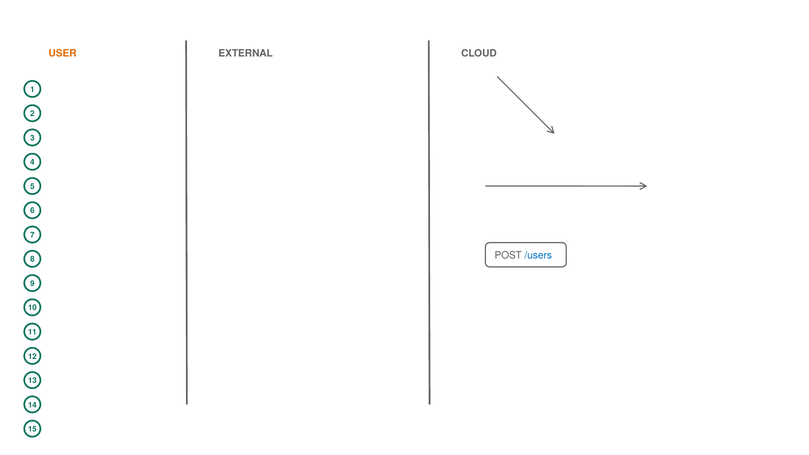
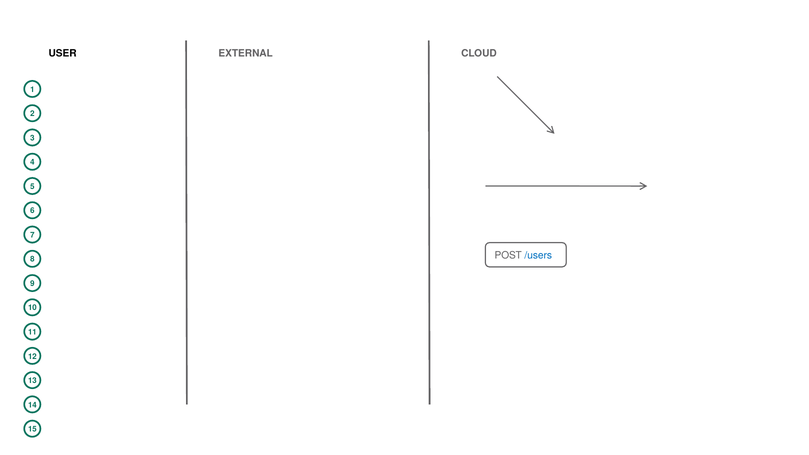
USER colour: orange -> black
